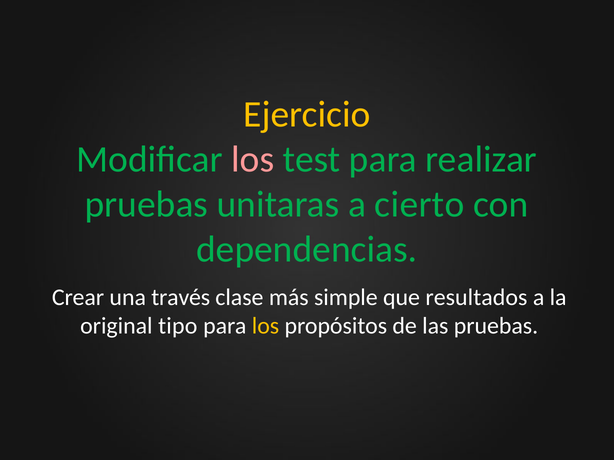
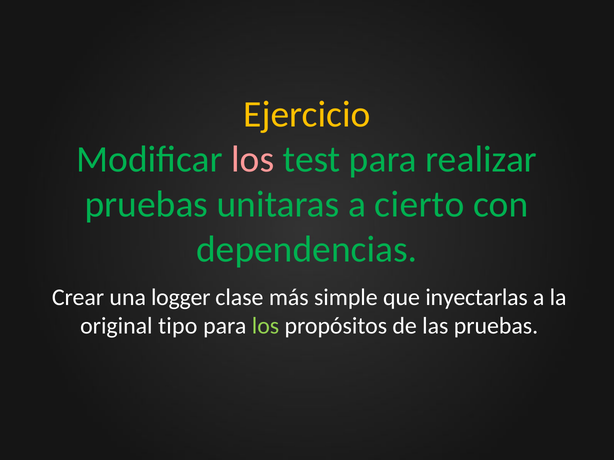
través: través -> logger
resultados: resultados -> inyectarlas
los at (265, 326) colour: yellow -> light green
